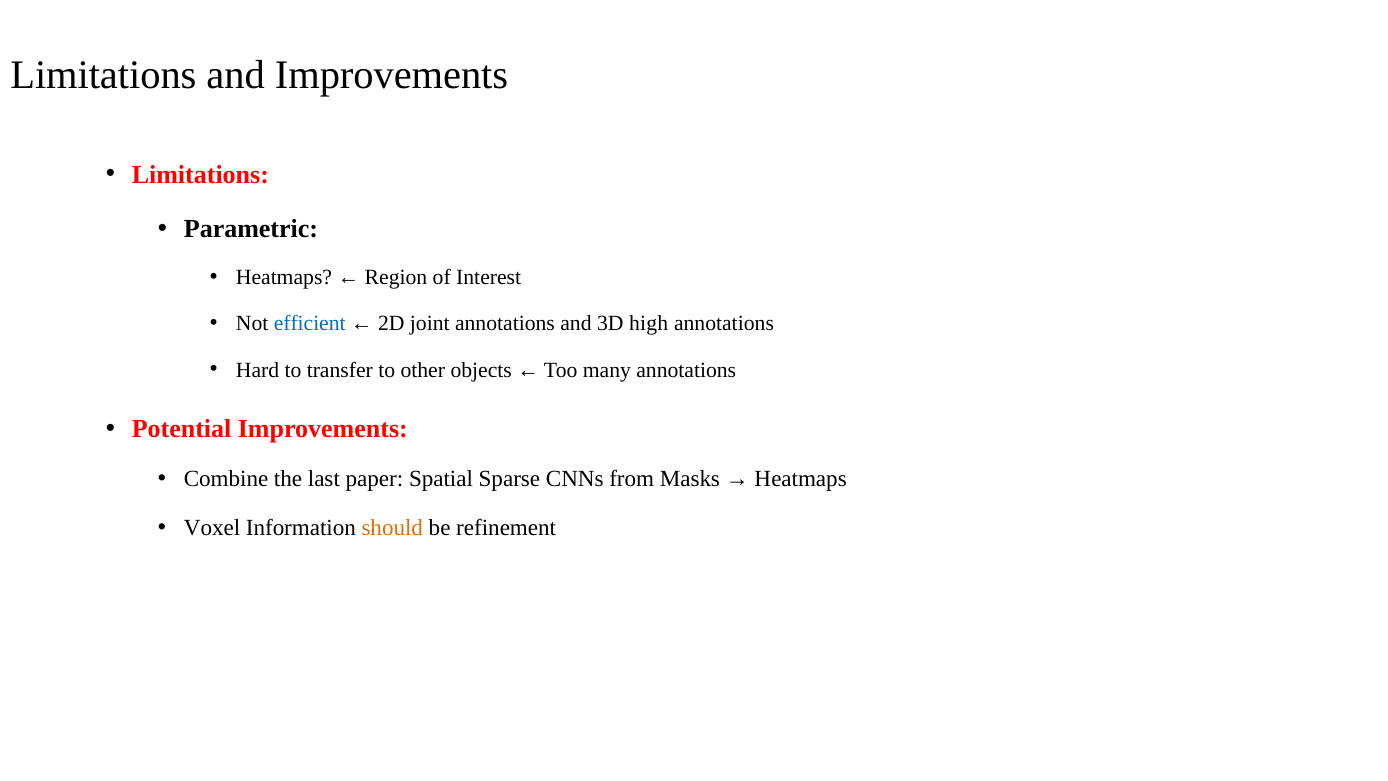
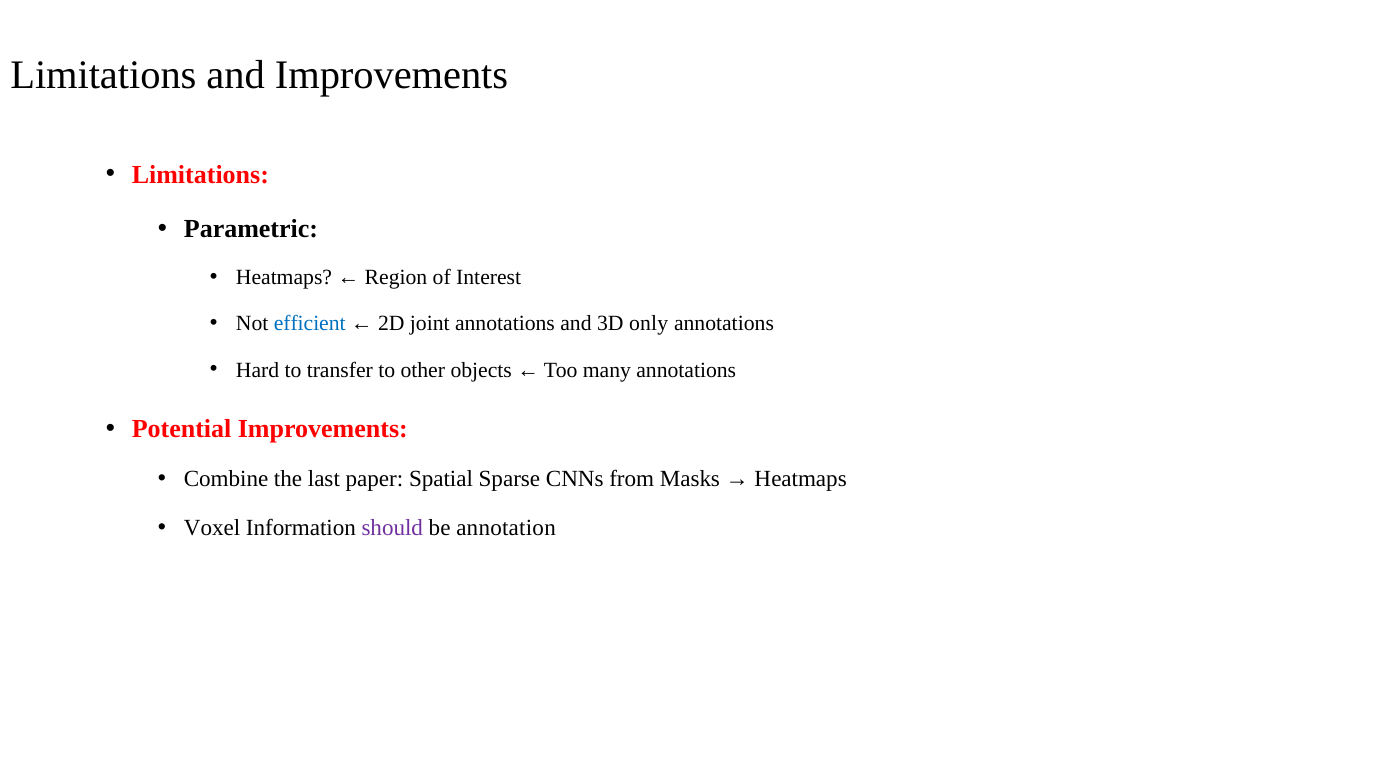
high: high -> only
should colour: orange -> purple
refinement: refinement -> annotation
